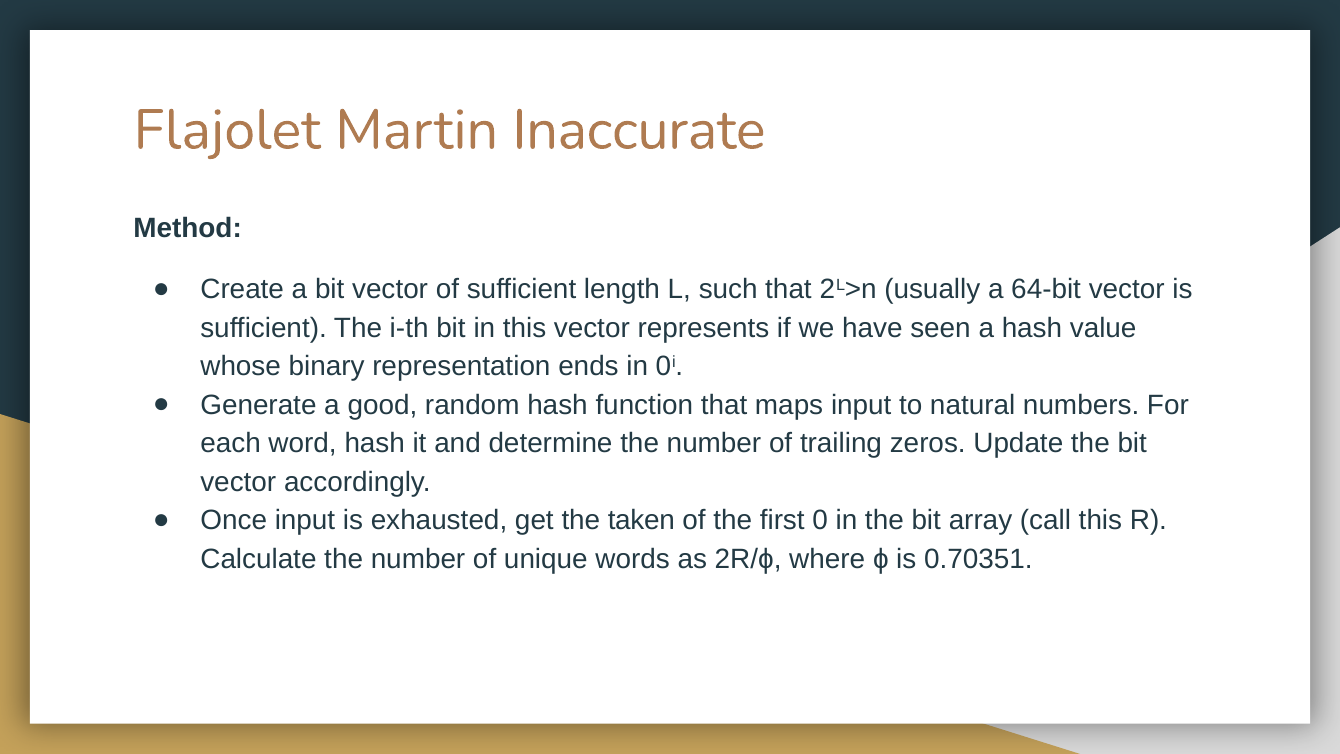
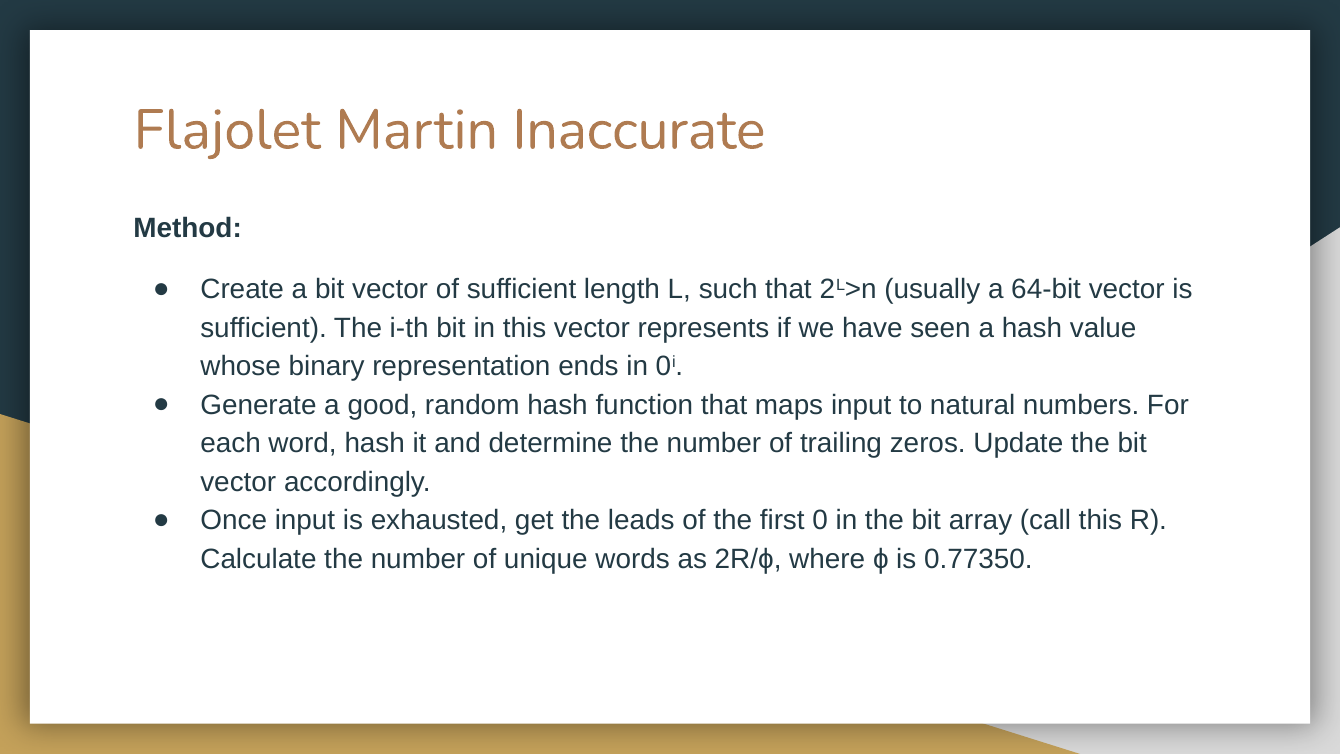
taken: taken -> leads
0.70351: 0.70351 -> 0.77350
